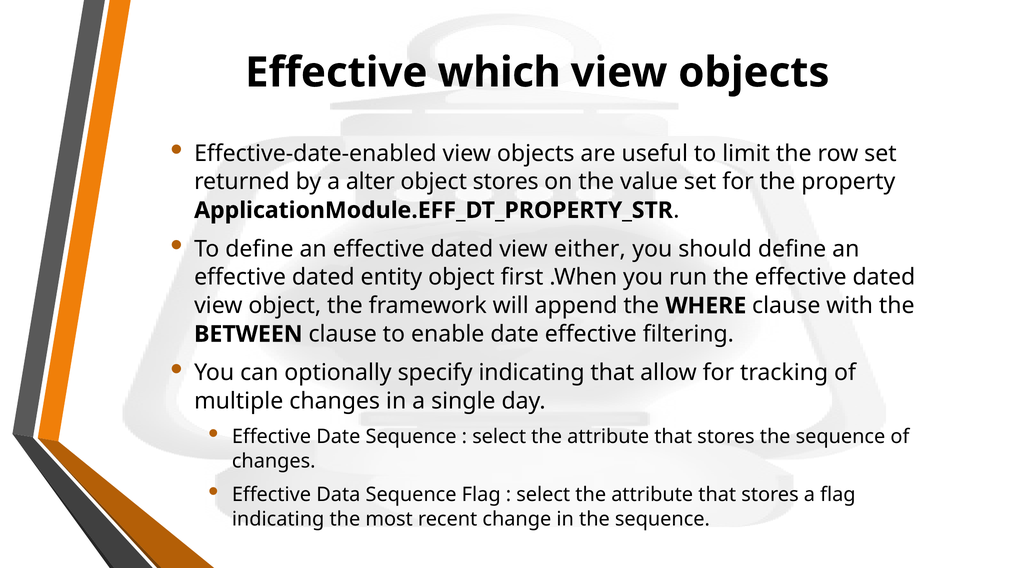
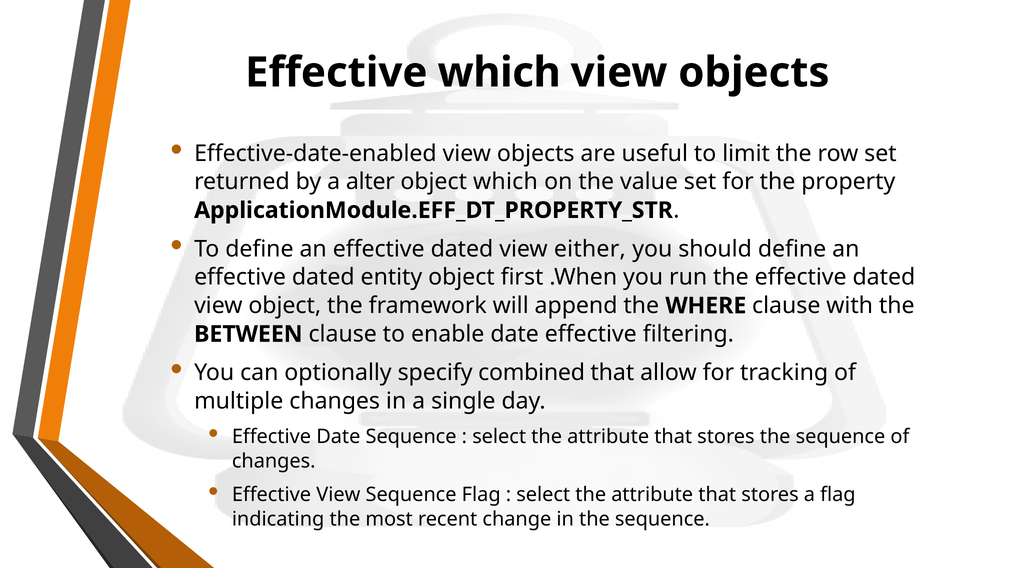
object stores: stores -> which
specify indicating: indicating -> combined
Effective Data: Data -> View
